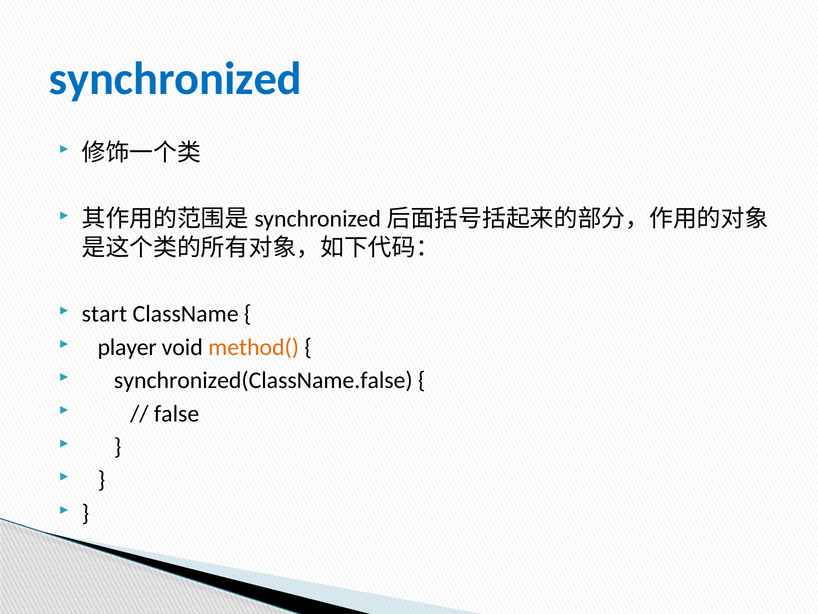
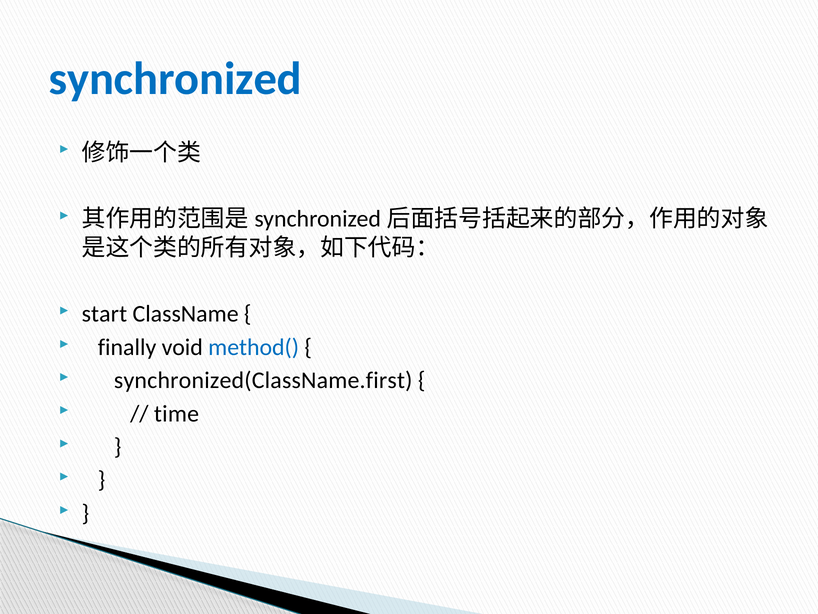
player: player -> finally
method( colour: orange -> blue
synchronized(ClassName.false: synchronized(ClassName.false -> synchronized(ClassName.first
false: false -> time
